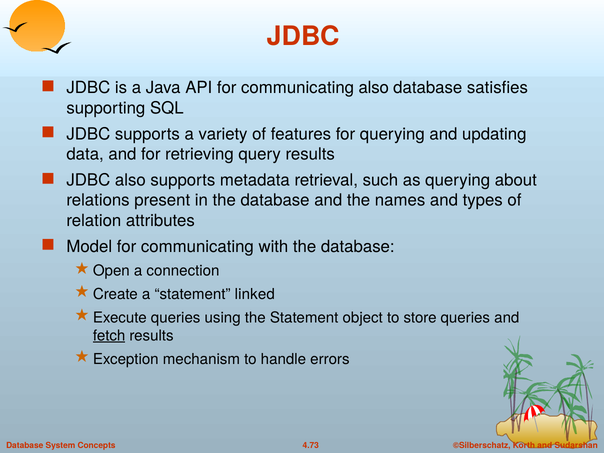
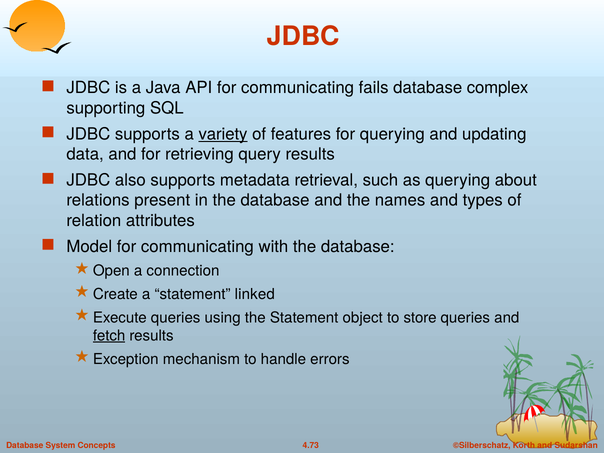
communicating also: also -> fails
satisfies: satisfies -> complex
variety underline: none -> present
